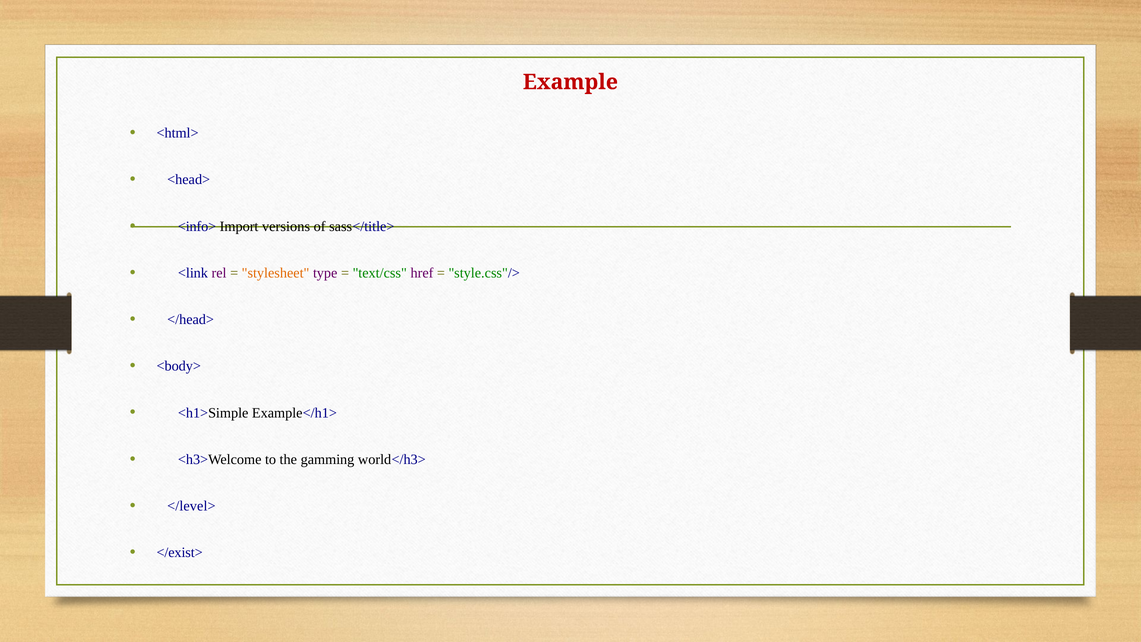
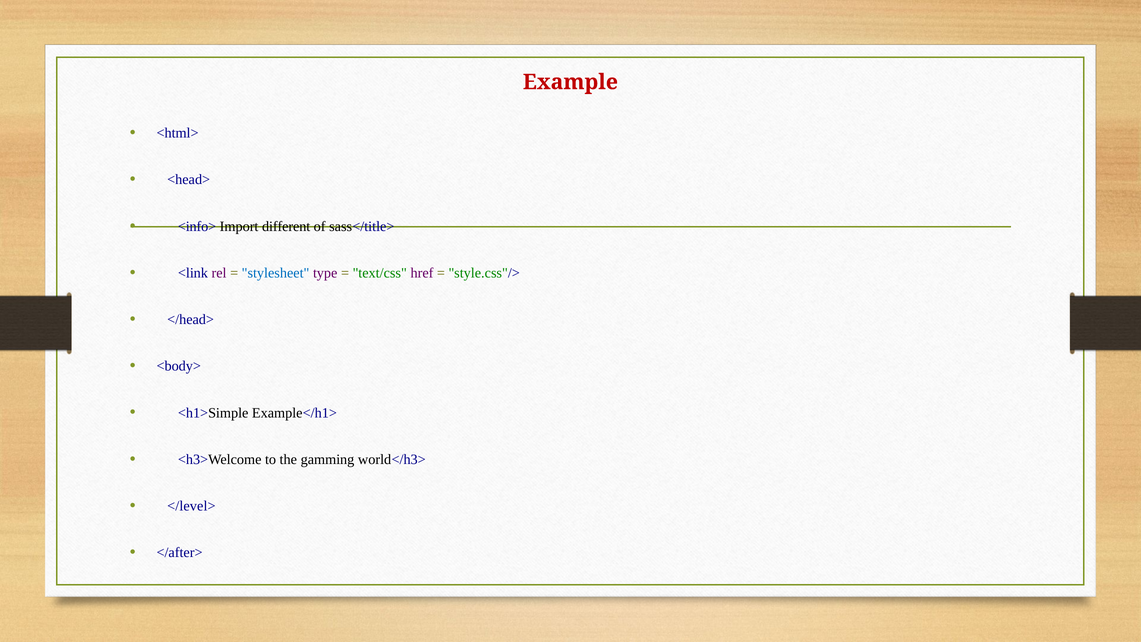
versions: versions -> different
stylesheet colour: orange -> blue
</exist>: </exist> -> </after>
